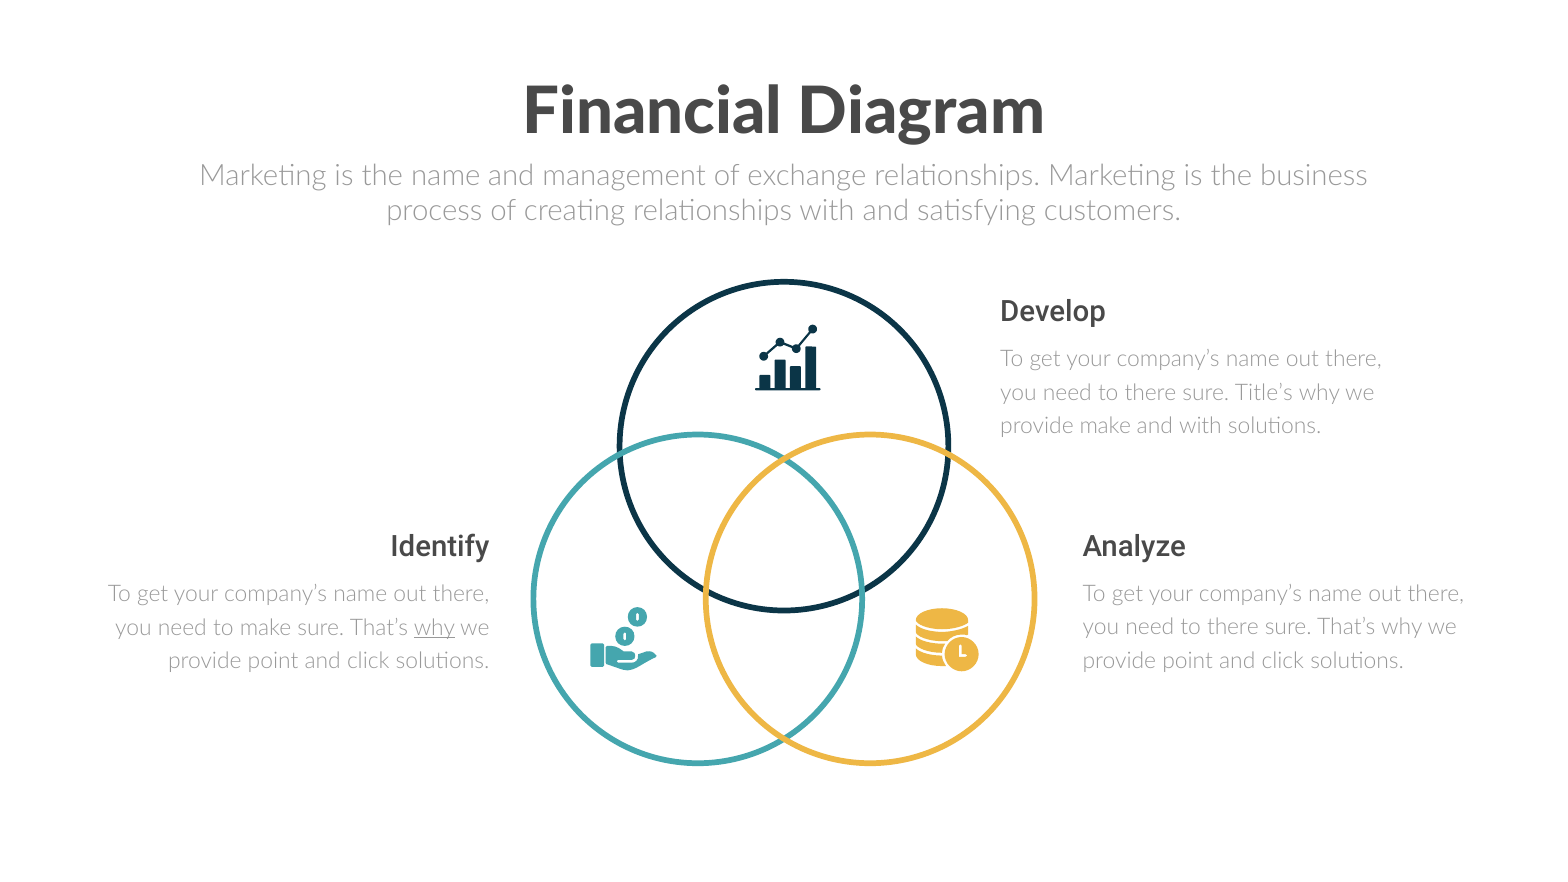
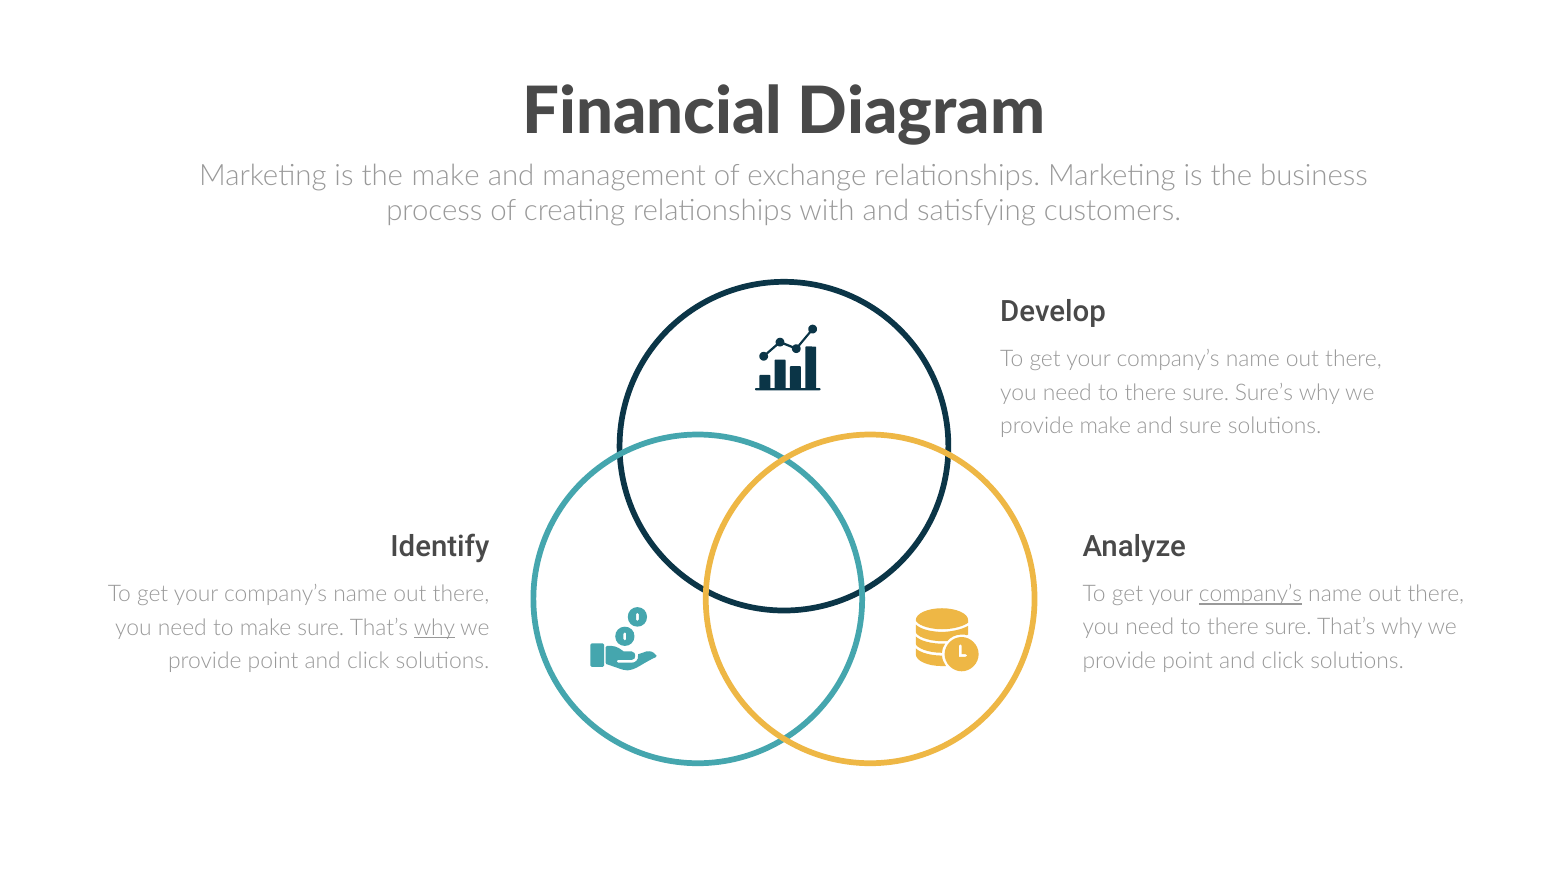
the name: name -> make
Title’s: Title’s -> Sure’s
and with: with -> sure
company’s at (1251, 594) underline: none -> present
